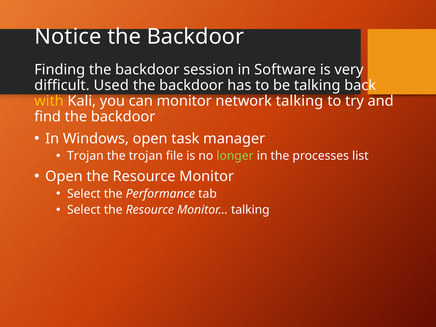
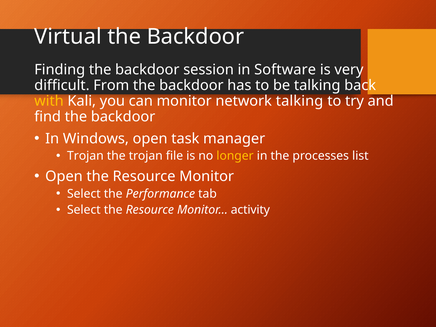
Notice: Notice -> Virtual
Used: Used -> From
longer colour: light green -> yellow
Monitor… talking: talking -> activity
